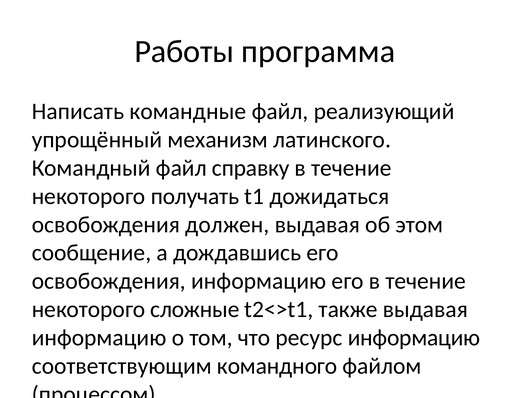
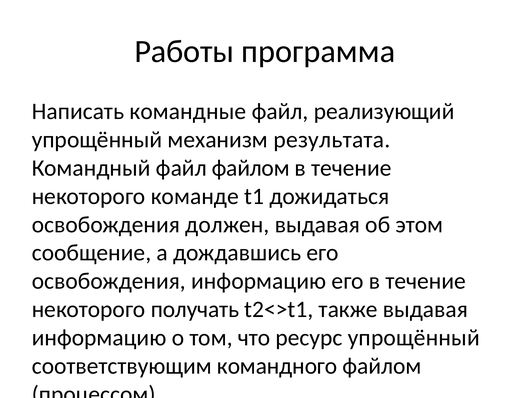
латинского: латинского -> результата
файл справку: справку -> файлом
получать: получать -> команде
сложные: сложные -> получать
ресурс информацию: информацию -> упрощённый
